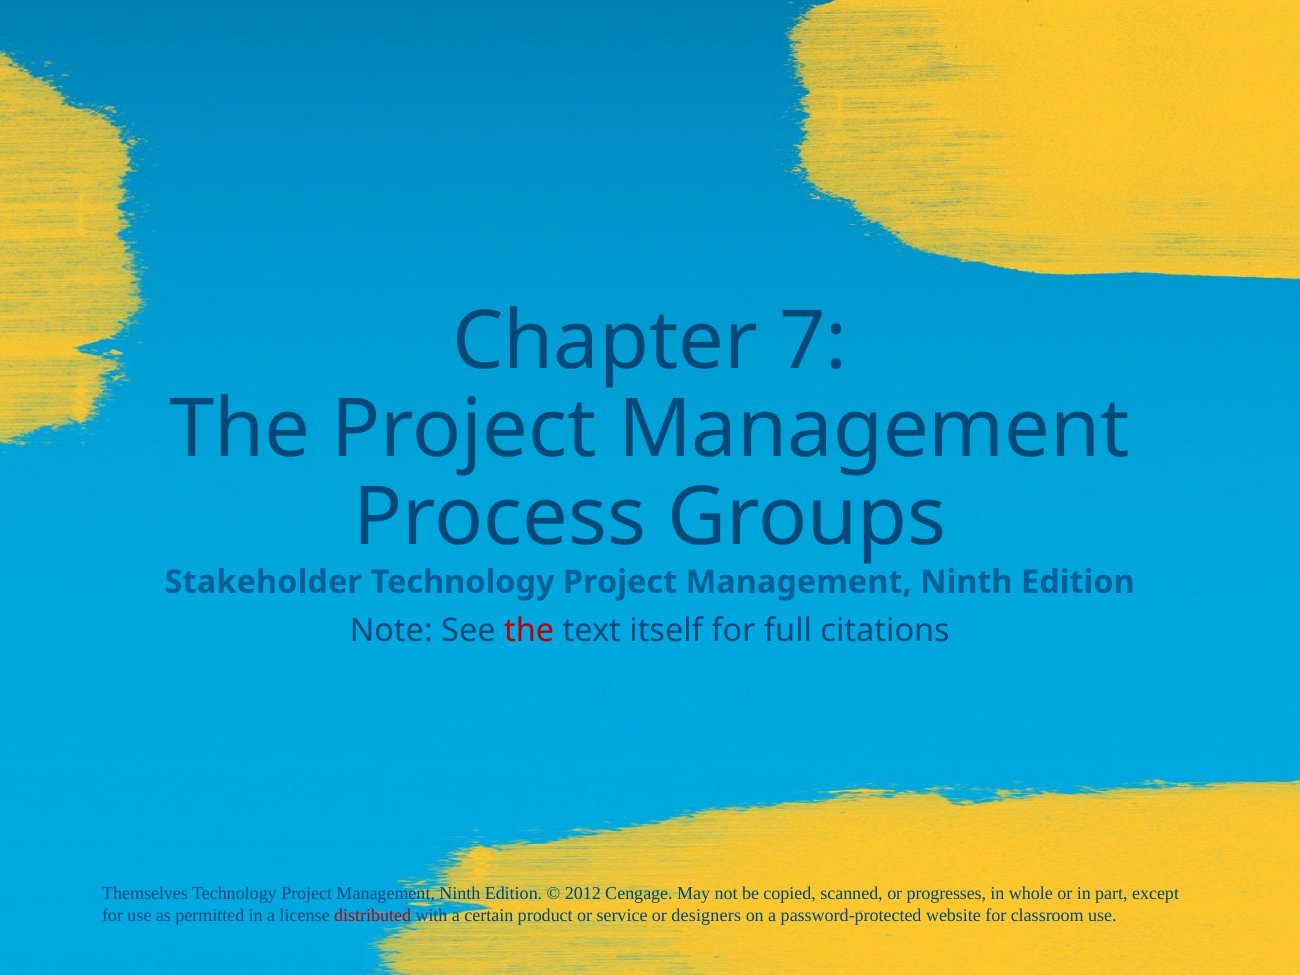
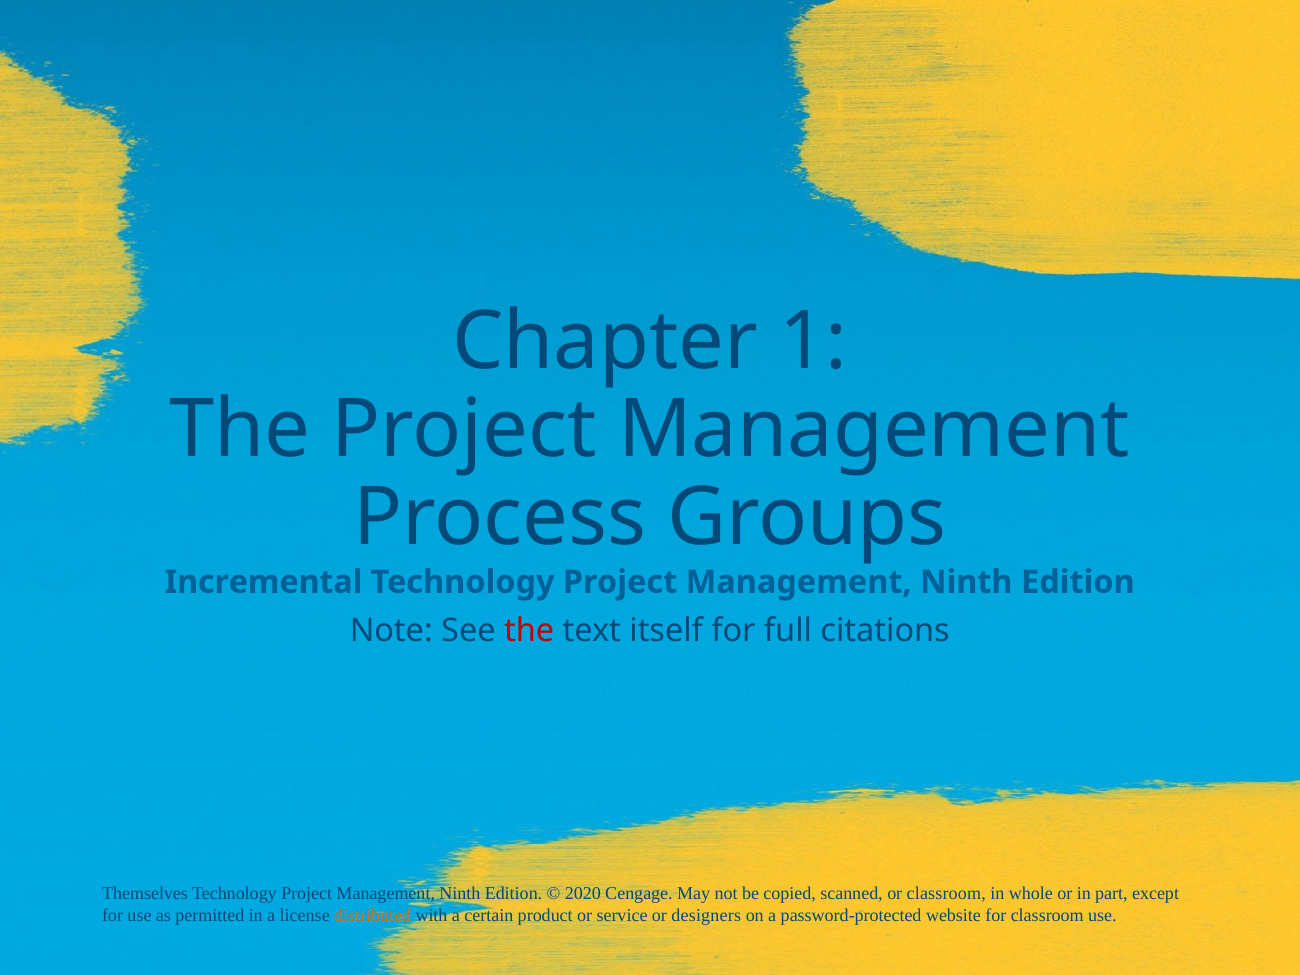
7: 7 -> 1
Stakeholder: Stakeholder -> Incremental
2012: 2012 -> 2020
or progresses: progresses -> classroom
distributed colour: red -> orange
